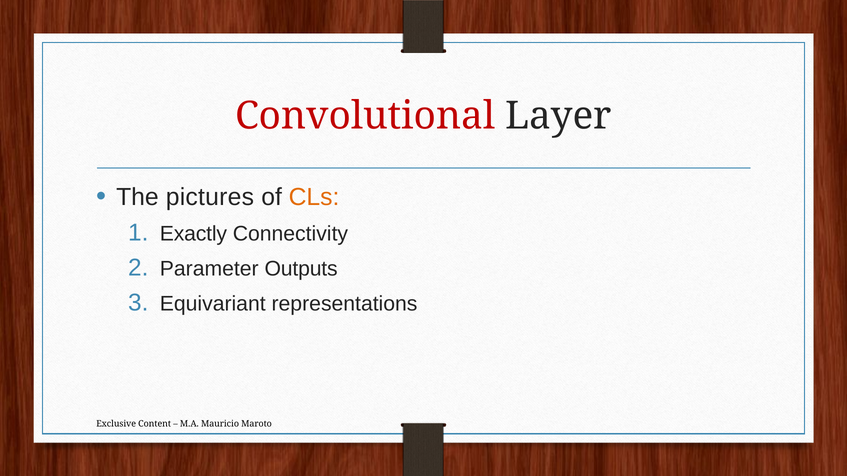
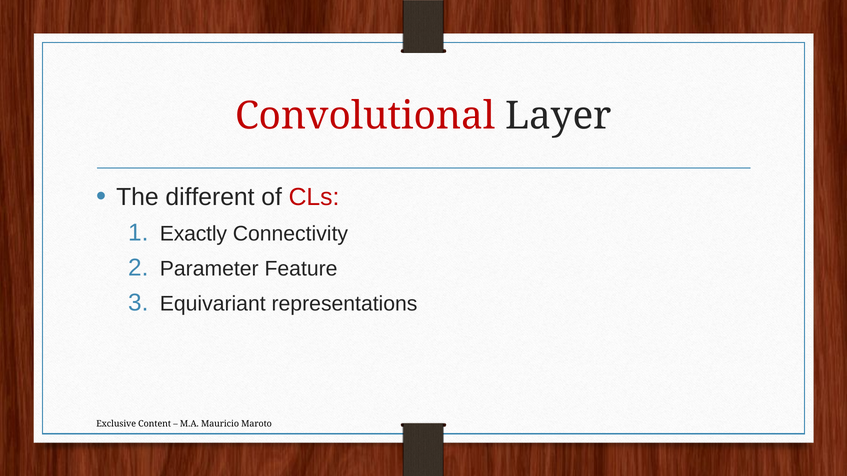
pictures: pictures -> different
CLs colour: orange -> red
Outputs: Outputs -> Feature
